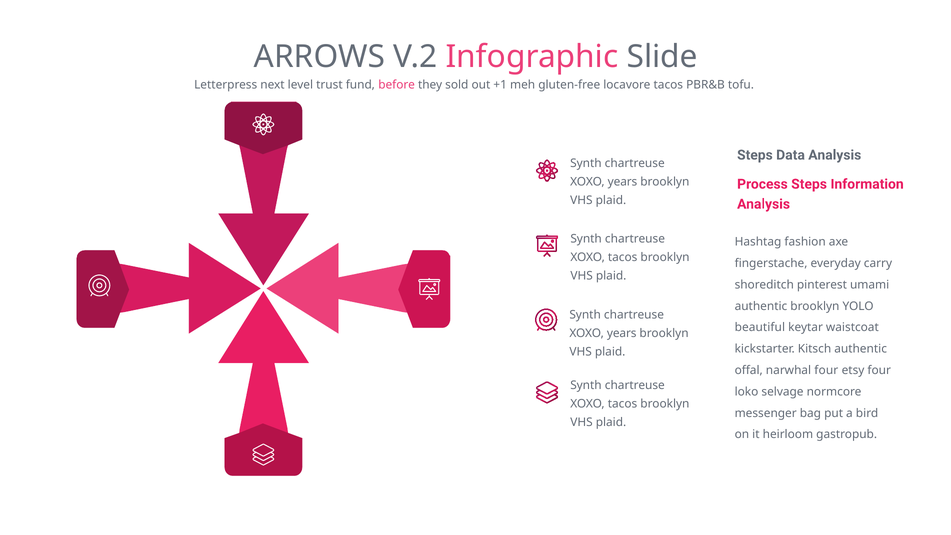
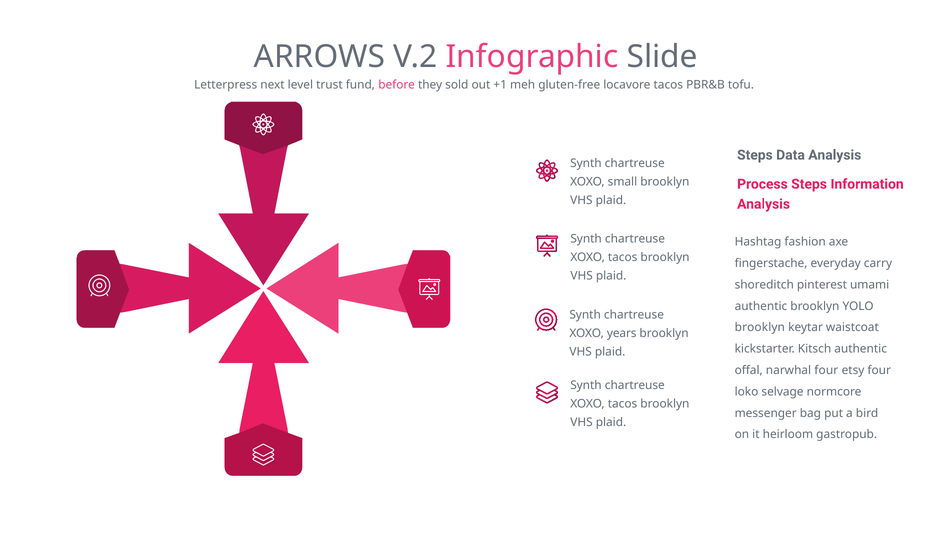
years at (623, 182): years -> small
beautiful at (760, 327): beautiful -> brooklyn
